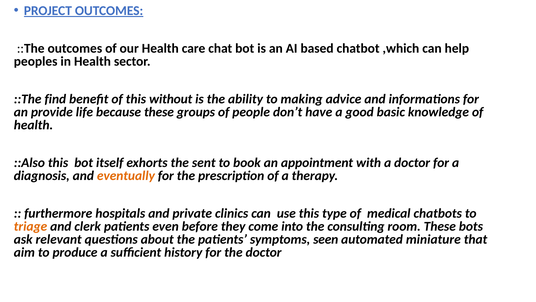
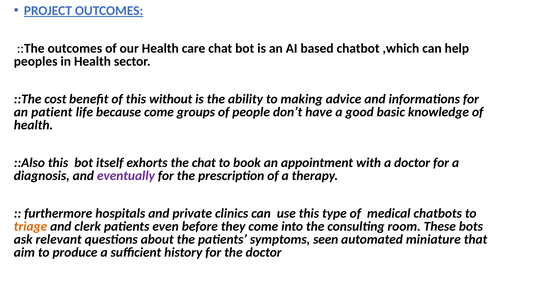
find: find -> cost
provide: provide -> patient
because these: these -> come
the sent: sent -> chat
eventually colour: orange -> purple
